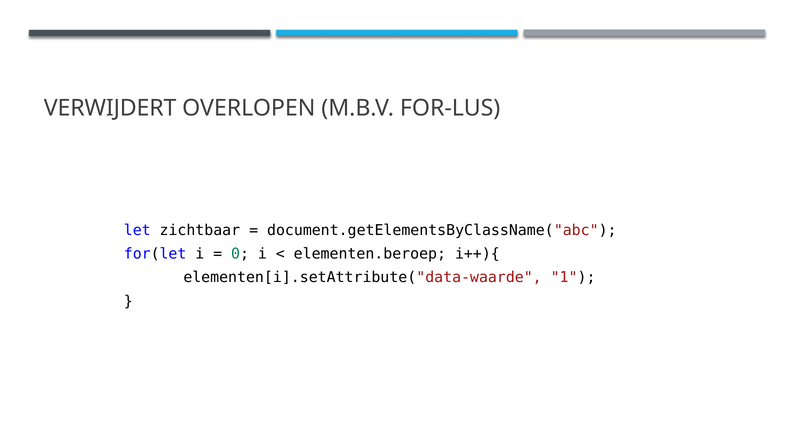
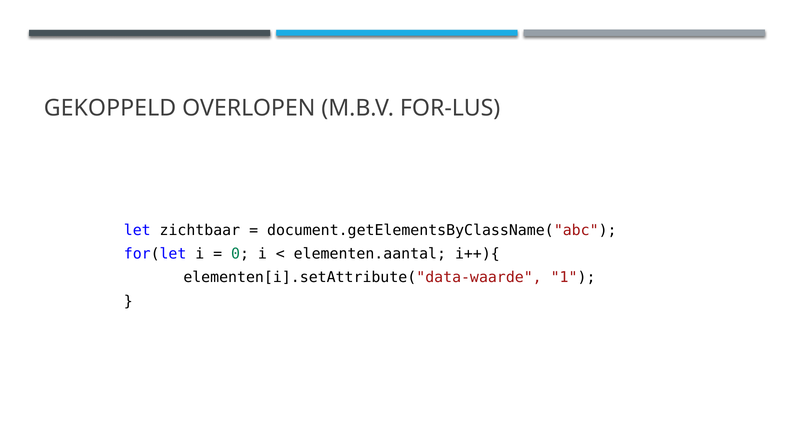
VERWIJDERT: VERWIJDERT -> GEKOPPELD
elementen.beroep: elementen.beroep -> elementen.aantal
